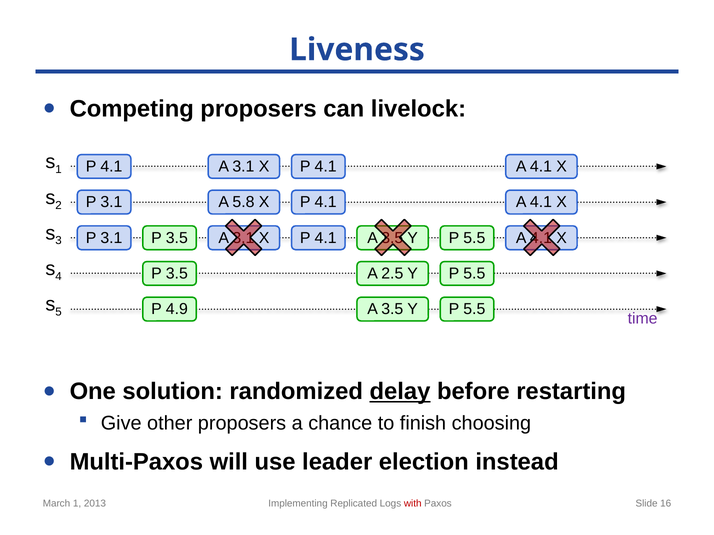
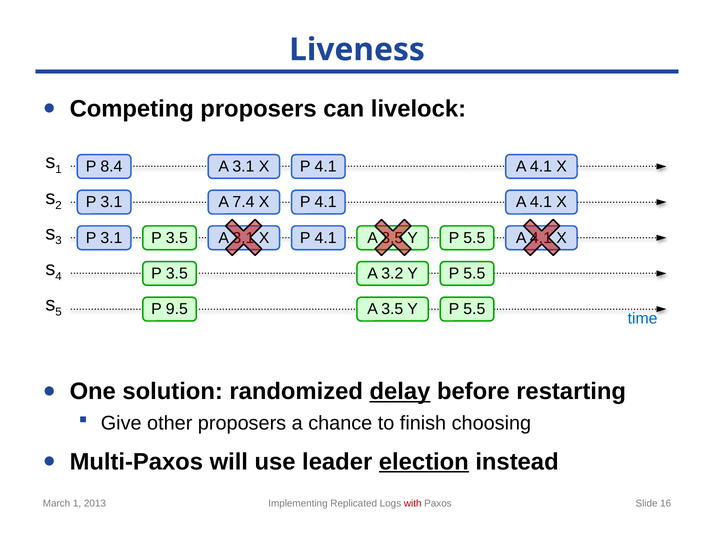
4.1 at (111, 167): 4.1 -> 8.4
5.8: 5.8 -> 7.4
2.5: 2.5 -> 3.2
4.9: 4.9 -> 9.5
time colour: purple -> blue
election underline: none -> present
